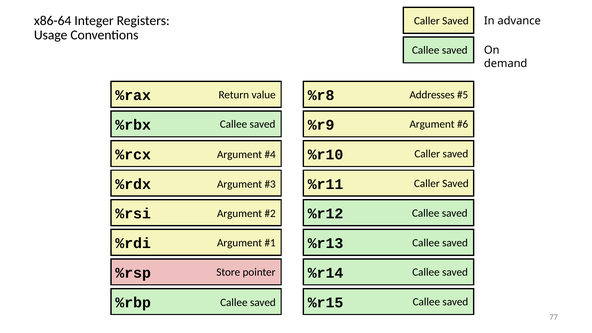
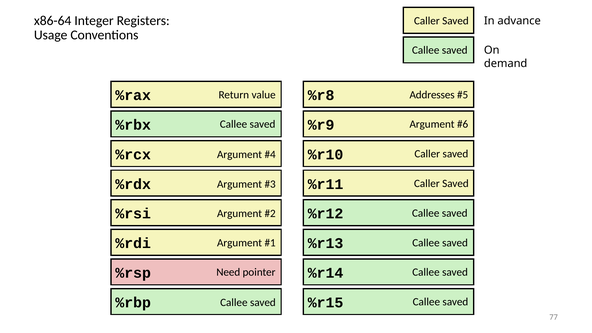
Store: Store -> Need
